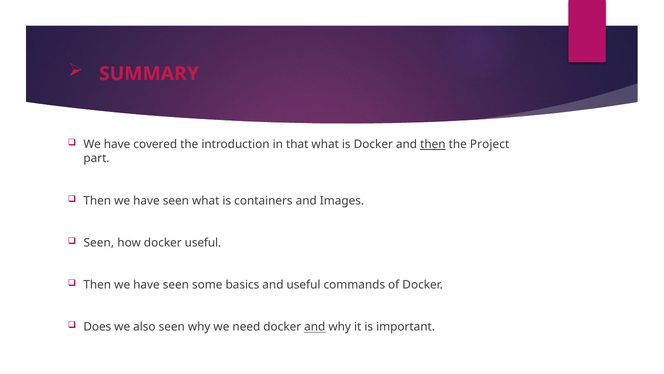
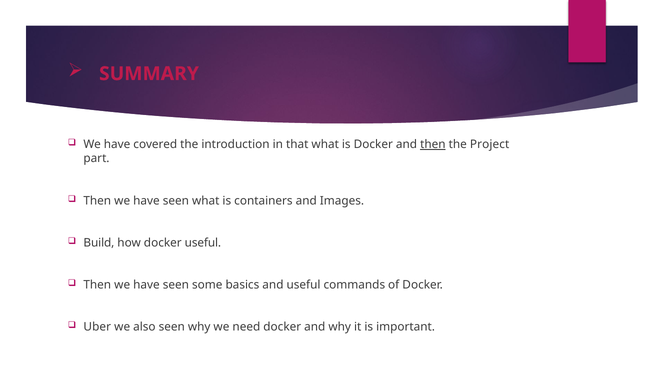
Seen at (99, 242): Seen -> Build
Does: Does -> Uber
and at (315, 327) underline: present -> none
